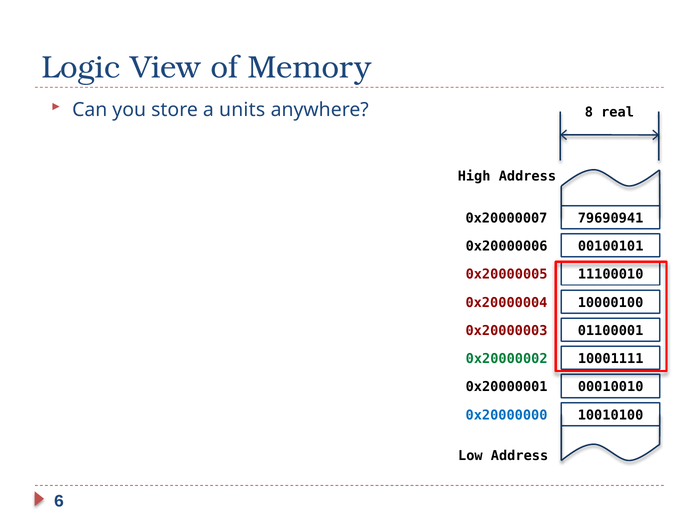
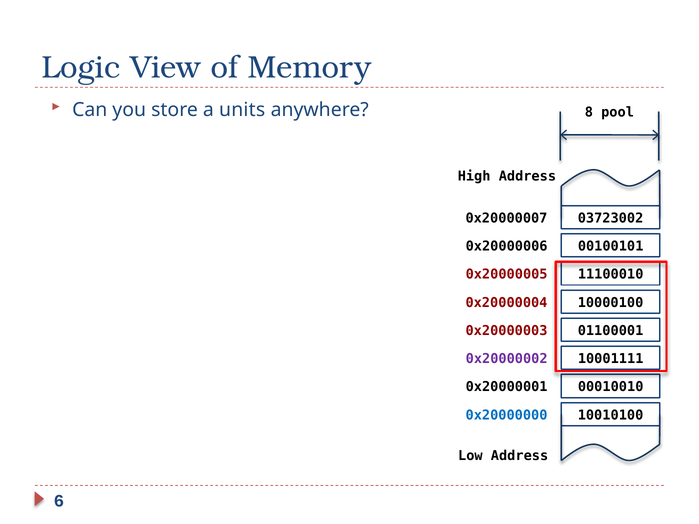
real: real -> pool
79690941: 79690941 -> 03723002
0x20000002 colour: green -> purple
